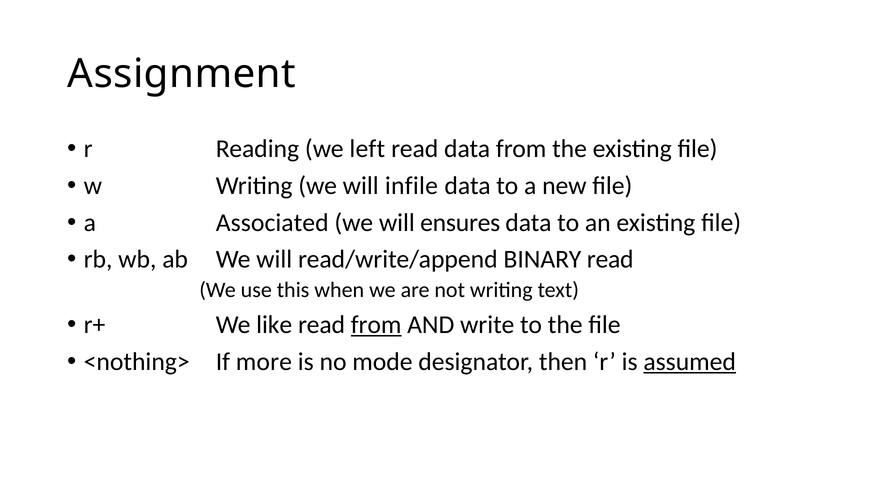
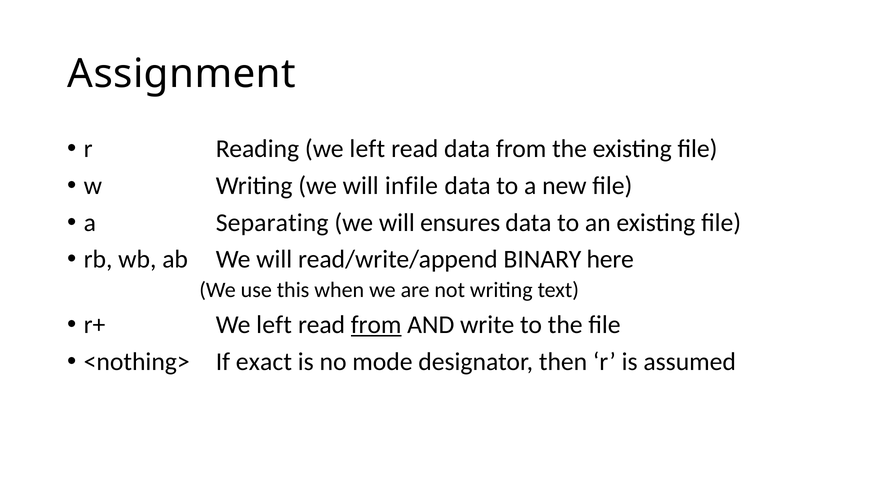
Associated: Associated -> Separating
BINARY read: read -> here
r+ We like: like -> left
more: more -> exact
assumed underline: present -> none
